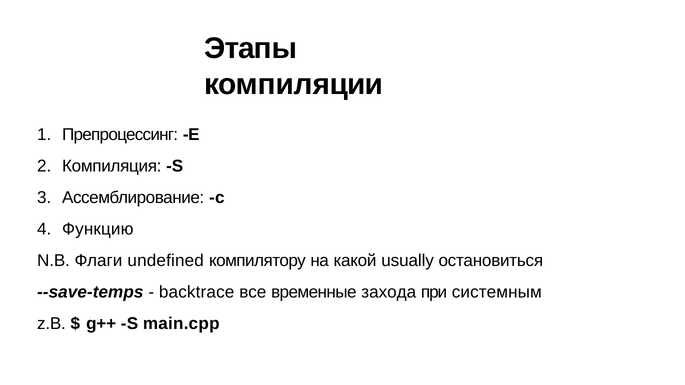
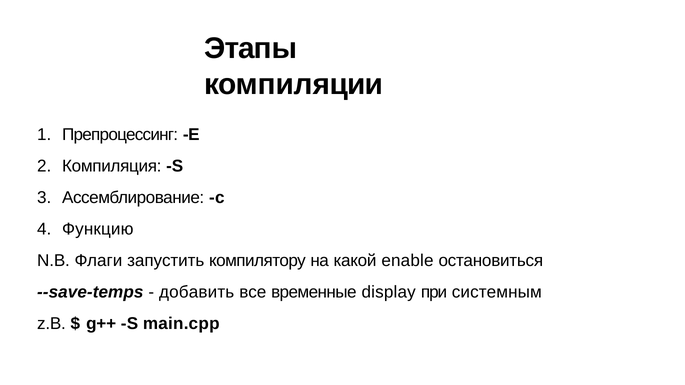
undefined: undefined -> запустить
usually: usually -> enable
backtrace: backtrace -> добавить
захода: захода -> display
